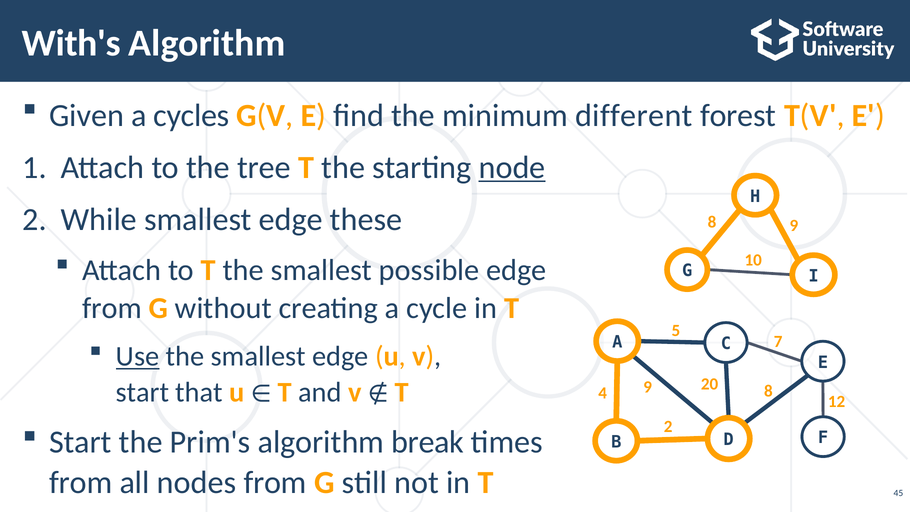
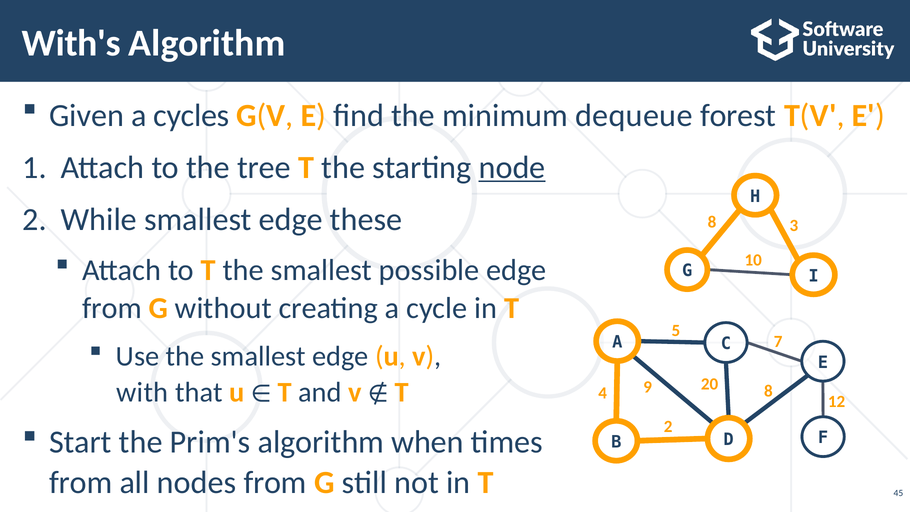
different: different -> dequeue
8 9: 9 -> 3
Use underline: present -> none
start at (142, 392): start -> with
break: break -> when
